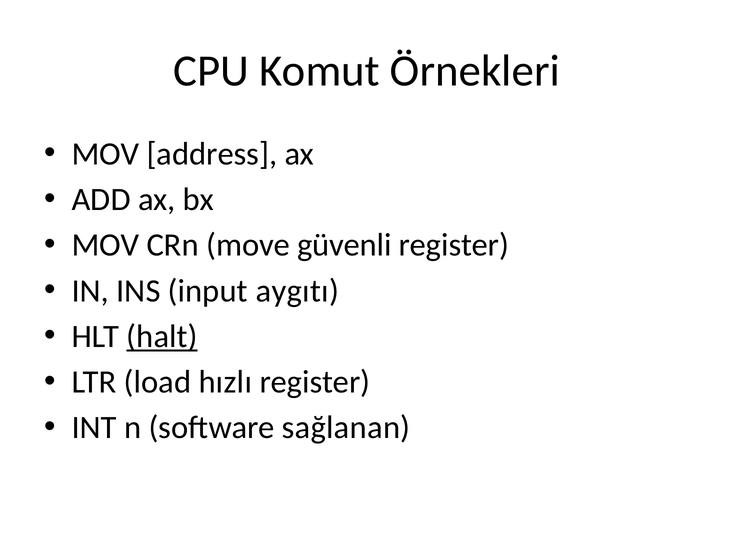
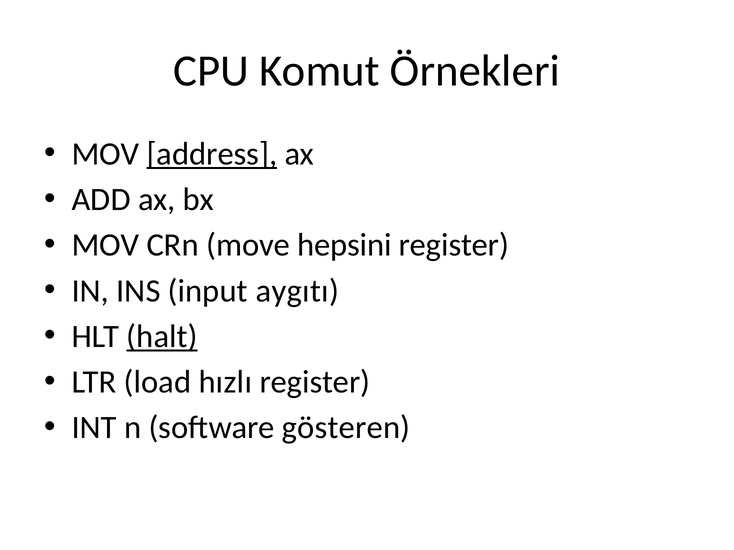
address underline: none -> present
güvenli: güvenli -> hepsini
sağlanan: sağlanan -> gösteren
